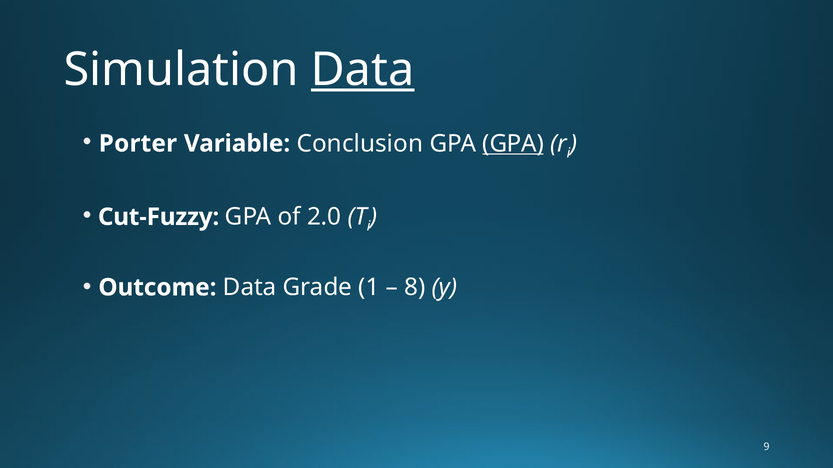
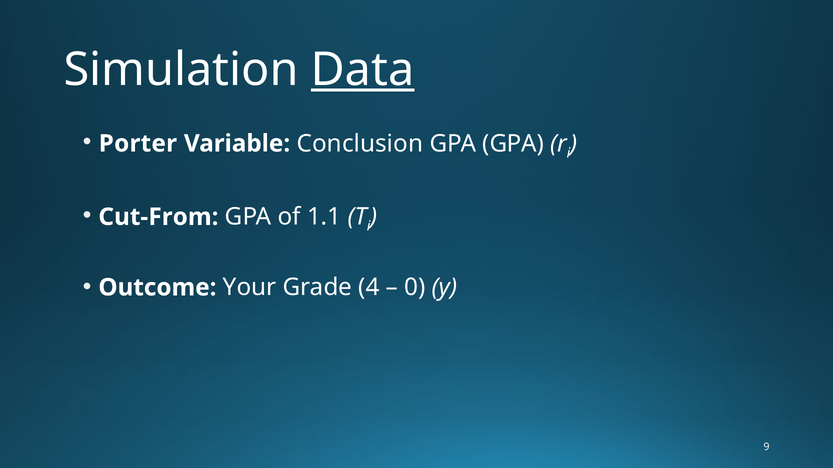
GPA at (513, 144) underline: present -> none
Cut-Fuzzy: Cut-Fuzzy -> Cut-From
2.0: 2.0 -> 1.1
Outcome Data: Data -> Your
1: 1 -> 4
8: 8 -> 0
